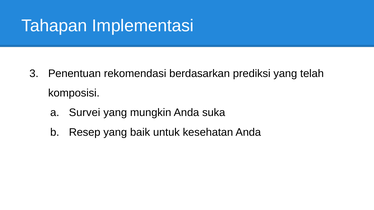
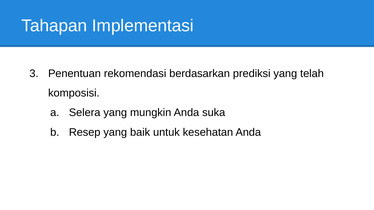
Survei: Survei -> Selera
